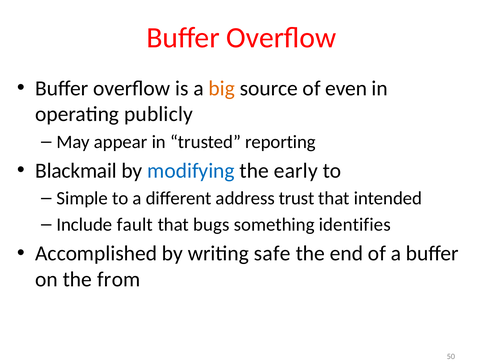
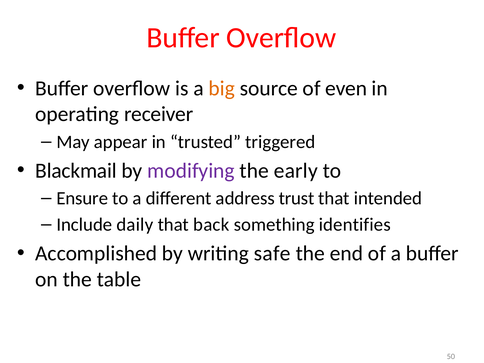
publicly: publicly -> receiver
reporting: reporting -> triggered
modifying colour: blue -> purple
Simple: Simple -> Ensure
fault: fault -> daily
bugs: bugs -> back
from: from -> table
